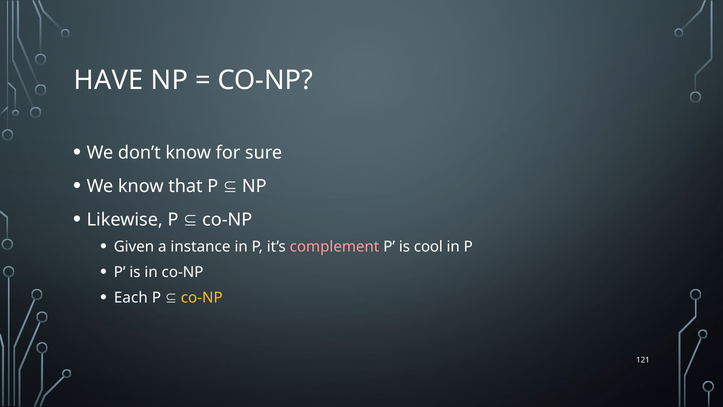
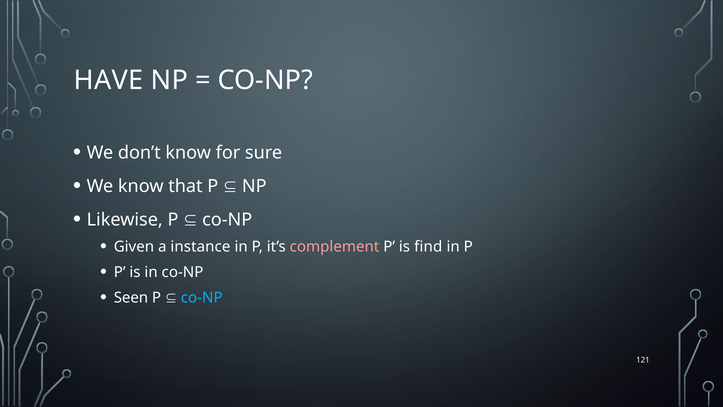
cool: cool -> find
Each: Each -> Seen
co-NP at (202, 298) colour: yellow -> light blue
